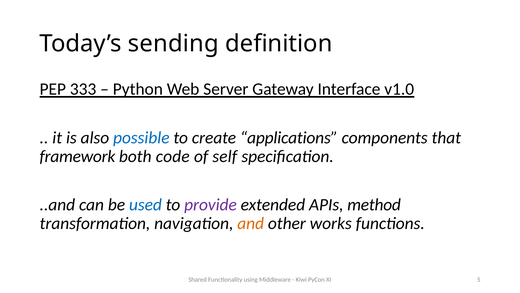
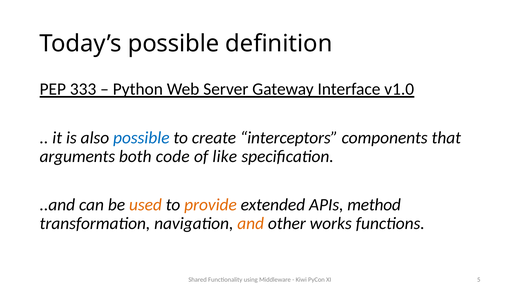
Today’s sending: sending -> possible
applications: applications -> interceptors
framework: framework -> arguments
self: self -> like
used colour: blue -> orange
provide colour: purple -> orange
